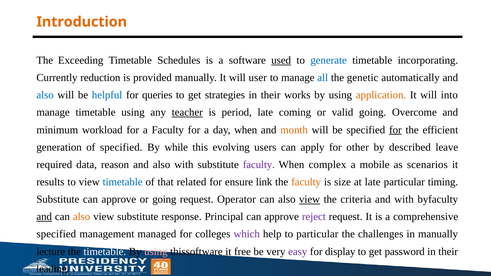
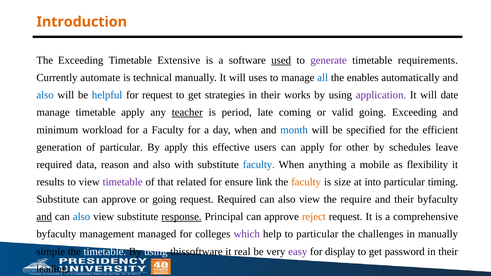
Schedules: Schedules -> Extensive
generate colour: blue -> purple
incorporating: incorporating -> requirements
reduction: reduction -> automate
provided: provided -> technical
user: user -> uses
genetic: genetic -> enables
for queries: queries -> request
application colour: orange -> purple
into: into -> date
timetable using: using -> apply
going Overcome: Overcome -> Exceeding
month colour: orange -> blue
for at (395, 130) underline: present -> none
of specified: specified -> particular
By while: while -> apply
evolving: evolving -> effective
described: described -> schedules
faculty at (259, 165) colour: purple -> blue
complex: complex -> anything
scenarios: scenarios -> flexibility
timetable at (123, 182) colour: blue -> purple
at late: late -> into
request Operator: Operator -> Required
view at (310, 199) underline: present -> none
criteria: criteria -> require
and with: with -> their
also at (82, 217) colour: orange -> blue
response underline: none -> present
reject colour: purple -> orange
specified at (56, 234): specified -> byfaculty
lecture: lecture -> simple
using at (156, 252) colour: pink -> white
free: free -> real
